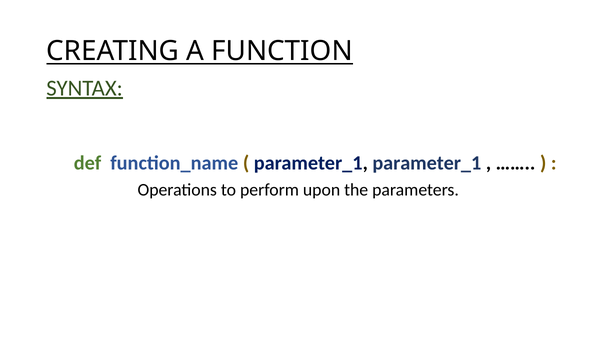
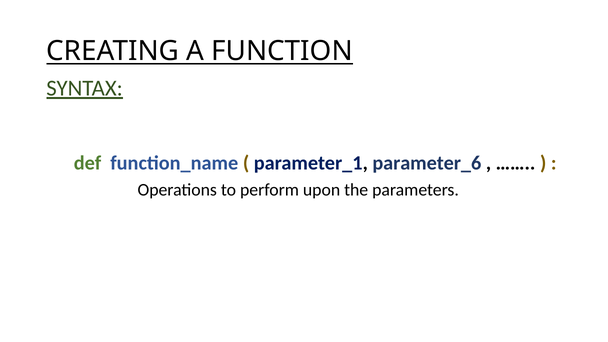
parameter_1 parameter_1: parameter_1 -> parameter_6
